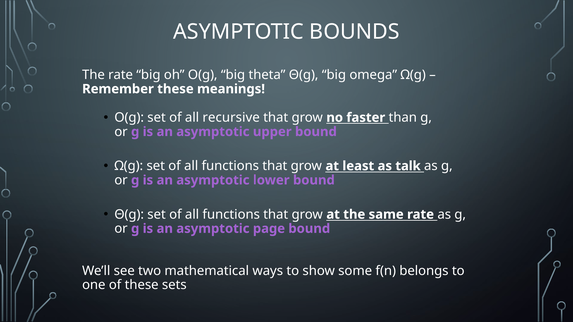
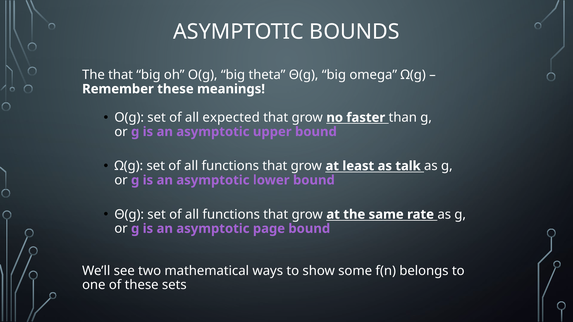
The rate: rate -> that
recursive: recursive -> expected
